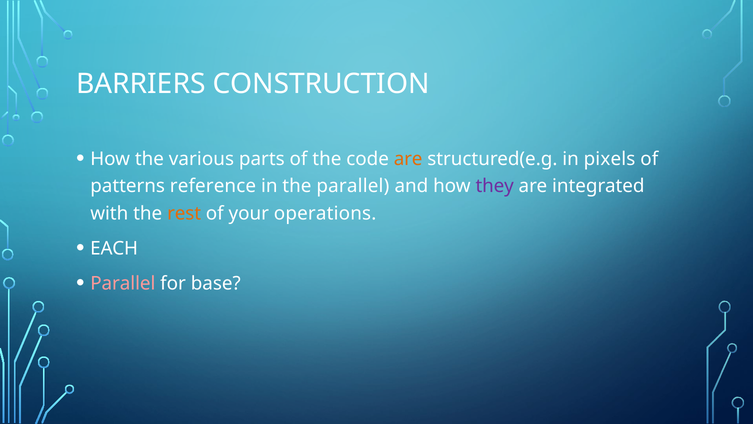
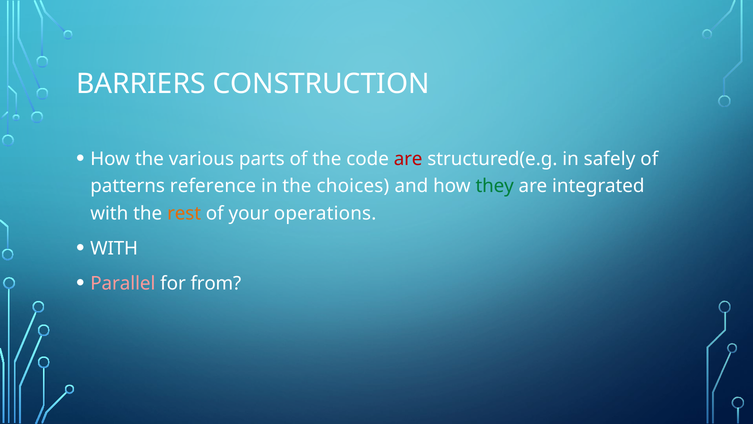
are at (408, 159) colour: orange -> red
pixels: pixels -> safely
the parallel: parallel -> choices
they colour: purple -> green
EACH at (114, 248): EACH -> WITH
base: base -> from
